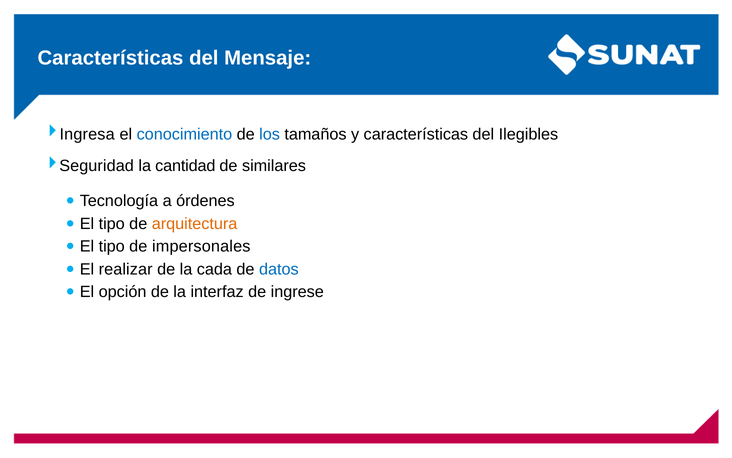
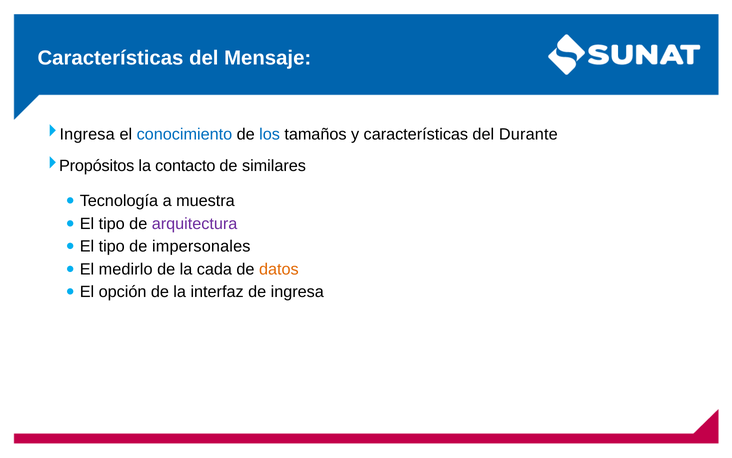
Ilegibles: Ilegibles -> Durante
Seguridad: Seguridad -> Propósitos
cantidad: cantidad -> contacto
órdenes: órdenes -> muestra
arquitectura colour: orange -> purple
realizar: realizar -> medirlo
datos colour: blue -> orange
de ingrese: ingrese -> ingresa
